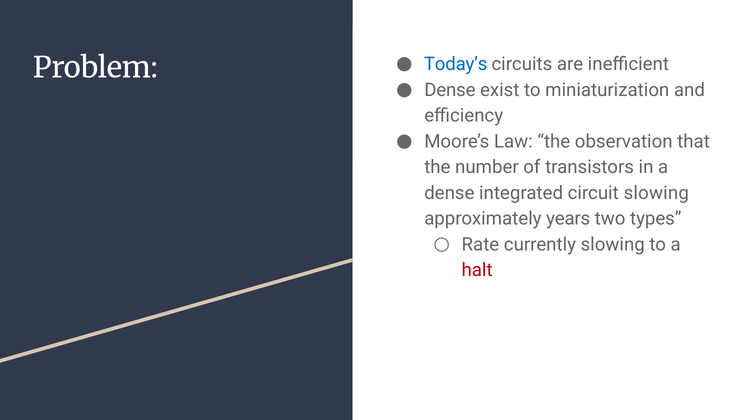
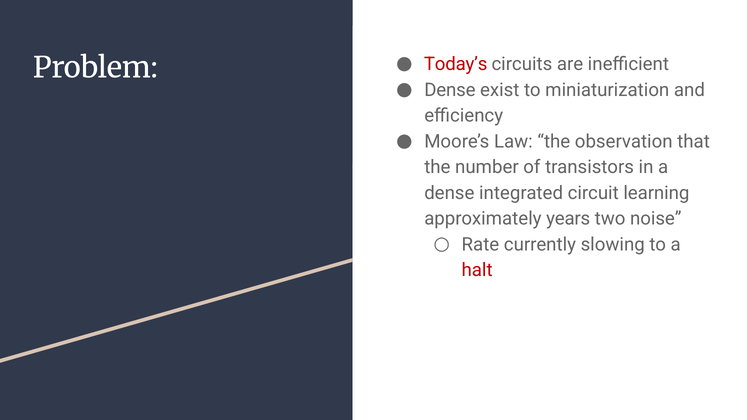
Today’s colour: blue -> red
circuit slowing: slowing -> learning
types: types -> noise
